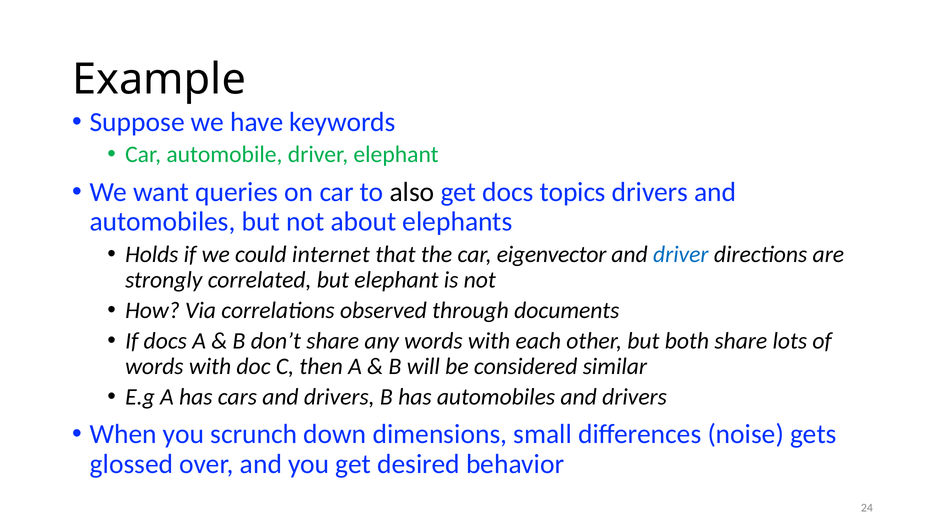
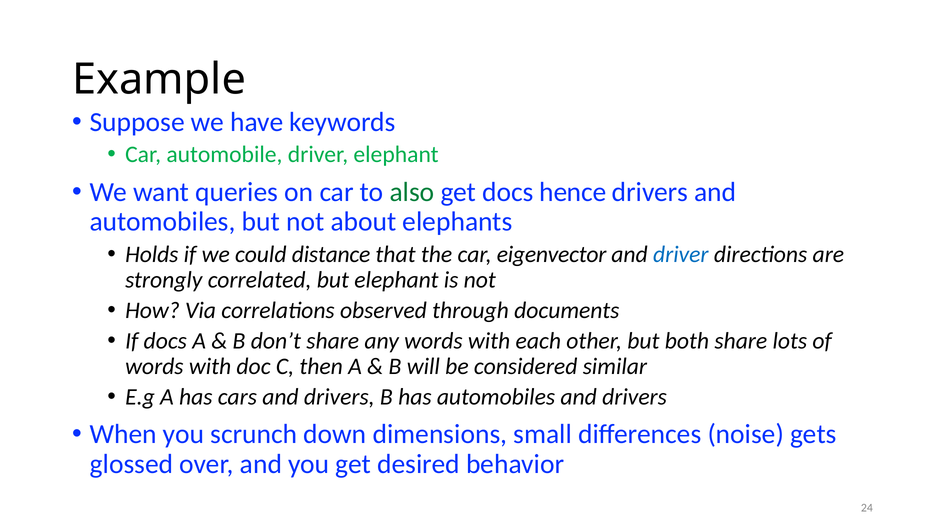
also colour: black -> green
topics: topics -> hence
internet: internet -> distance
